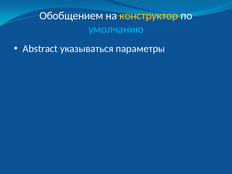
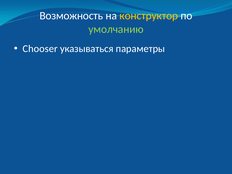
Обобщением: Обобщением -> Возможность
умолчанию colour: light blue -> light green
Abstract: Abstract -> Chooser
